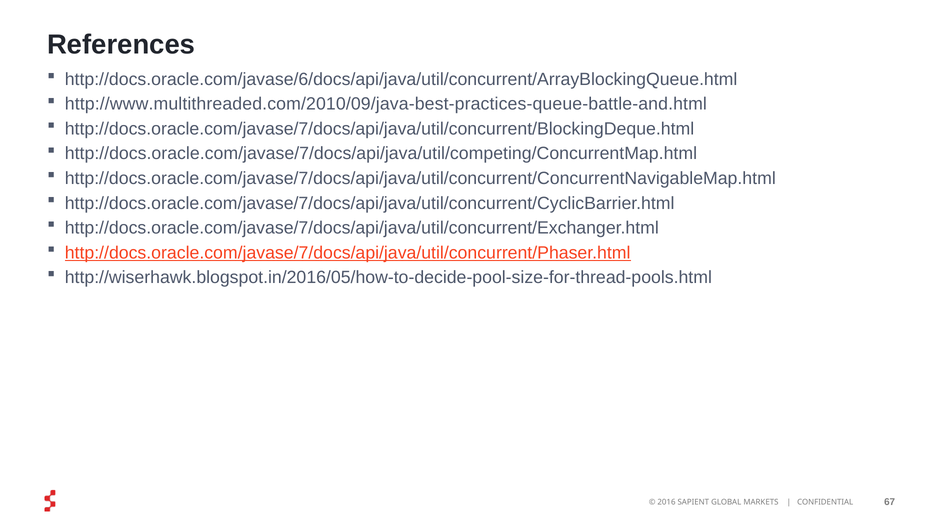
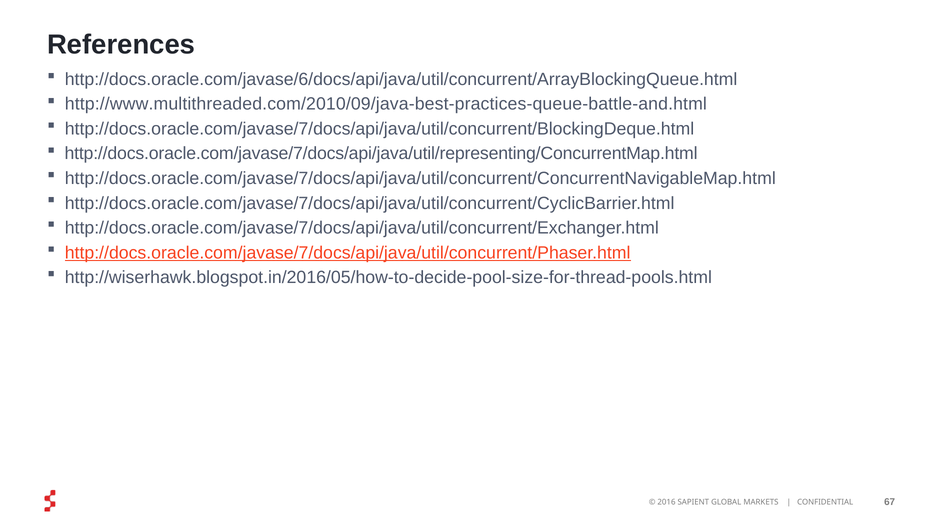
http://docs.oracle.com/javase/7/docs/api/java/util/competing/ConcurrentMap.html: http://docs.oracle.com/javase/7/docs/api/java/util/competing/ConcurrentMap.html -> http://docs.oracle.com/javase/7/docs/api/java/util/representing/ConcurrentMap.html
